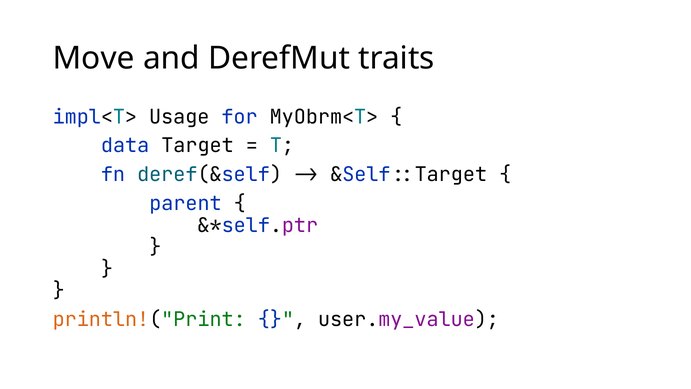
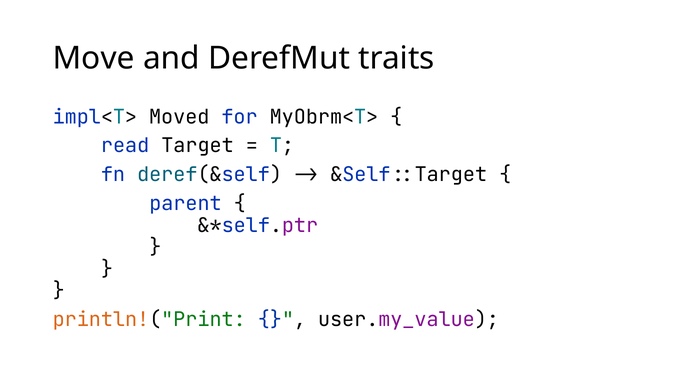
Usage: Usage -> Moved
data: data -> read
